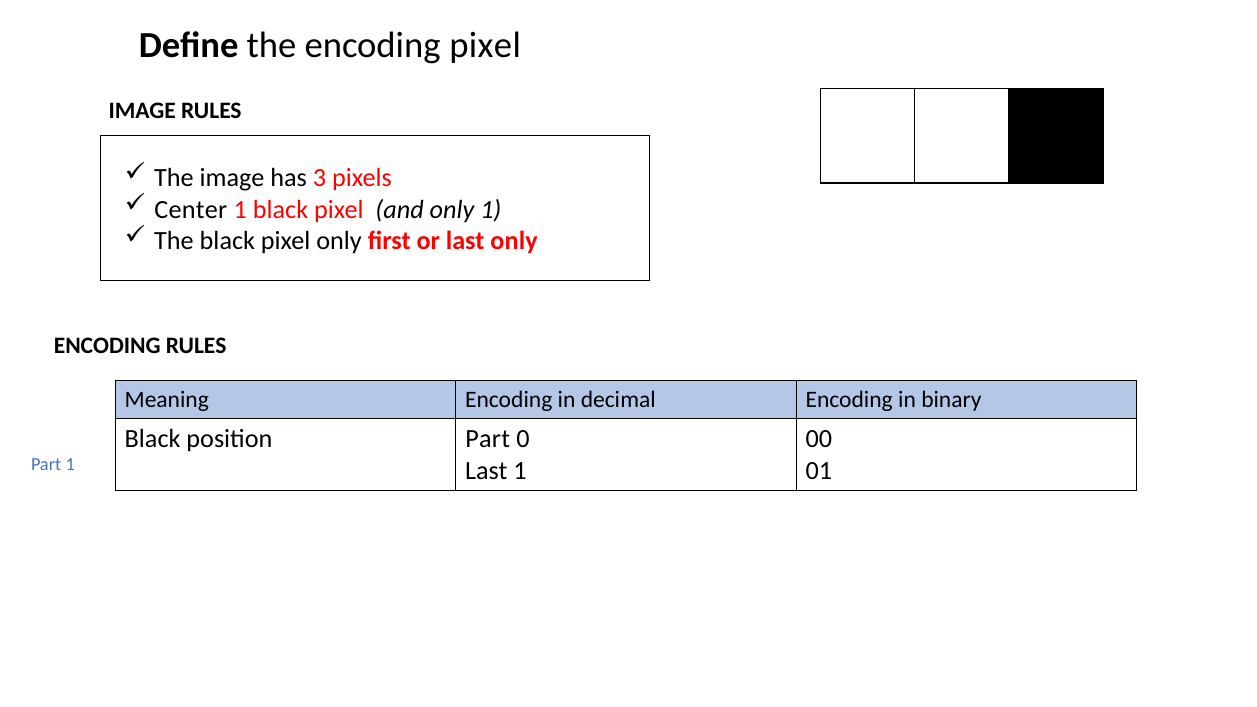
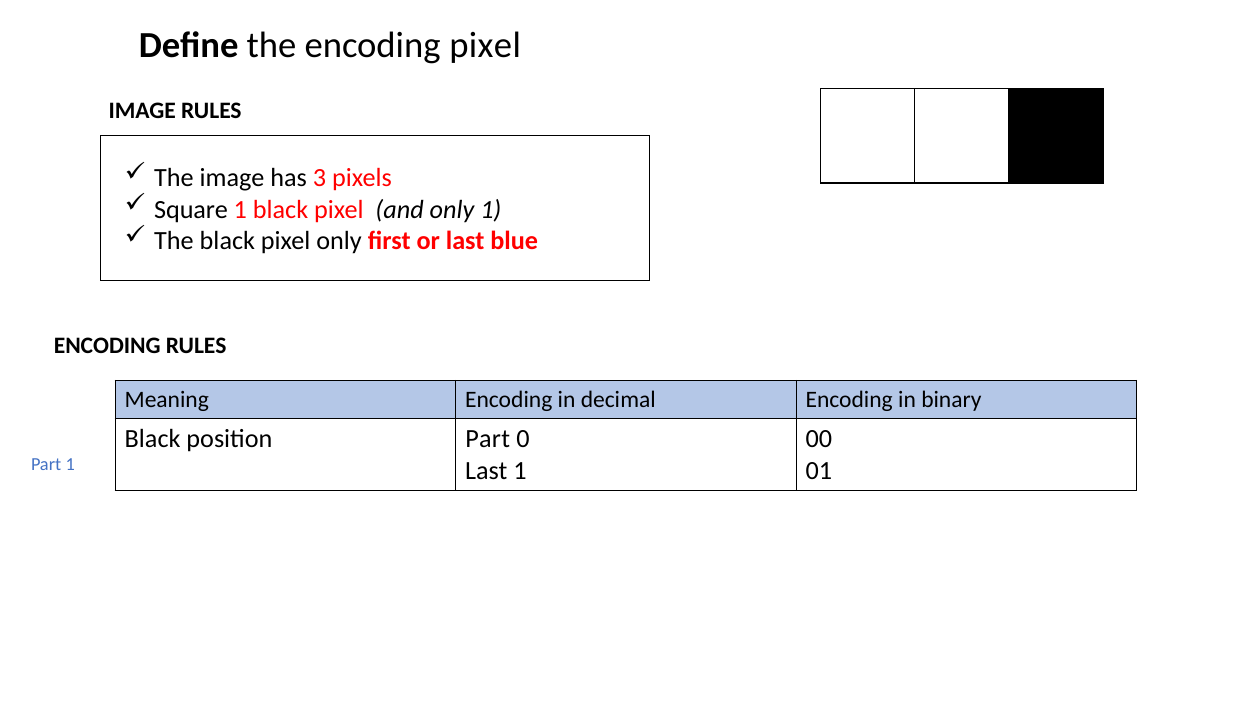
Center: Center -> Square
last only: only -> blue
